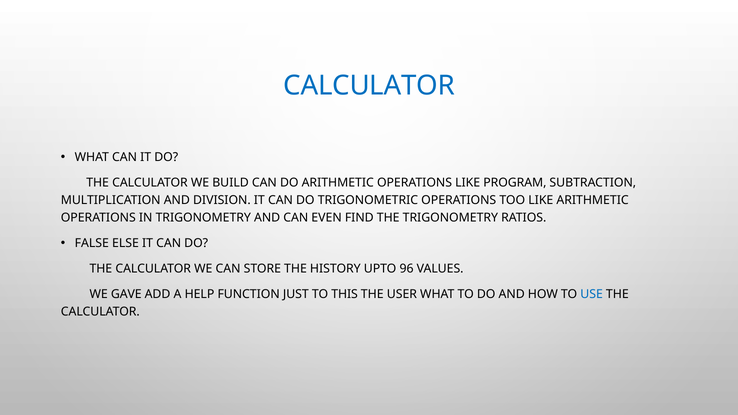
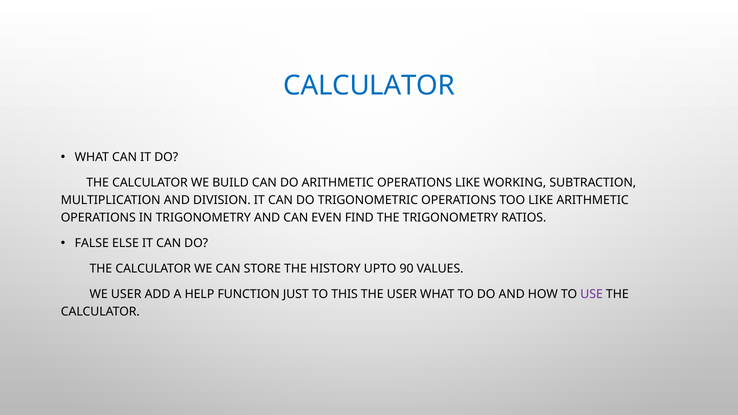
PROGRAM: PROGRAM -> WORKING
96: 96 -> 90
WE GAVE: GAVE -> USER
USE colour: blue -> purple
